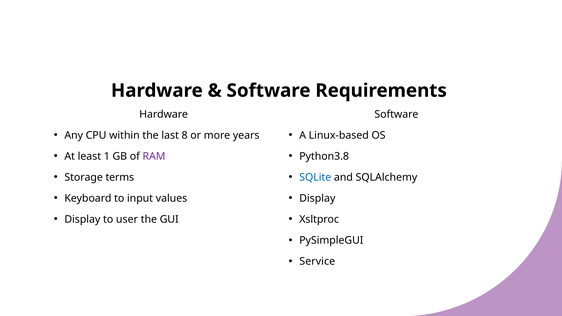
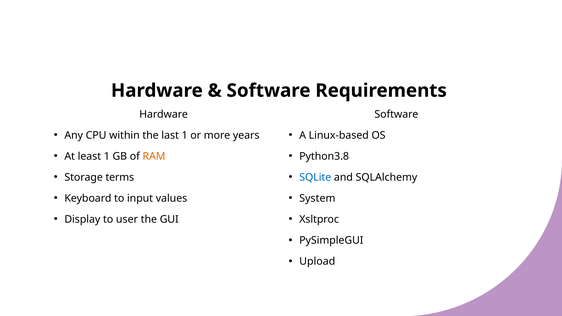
last 8: 8 -> 1
RAM colour: purple -> orange
Display at (317, 198): Display -> System
Service: Service -> Upload
